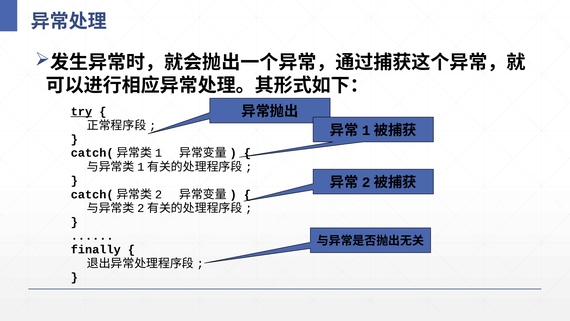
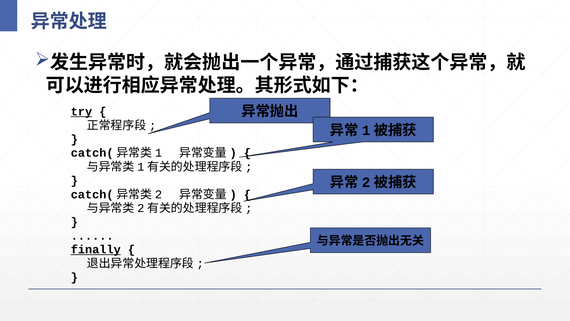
finally underline: none -> present
